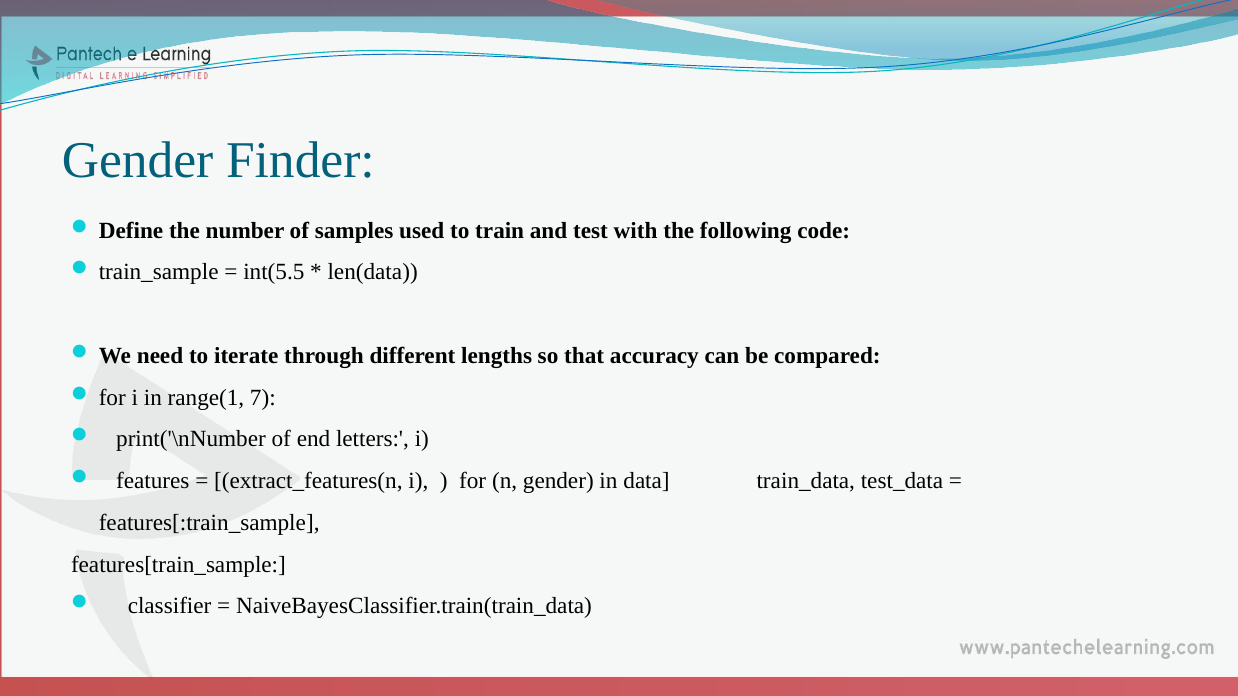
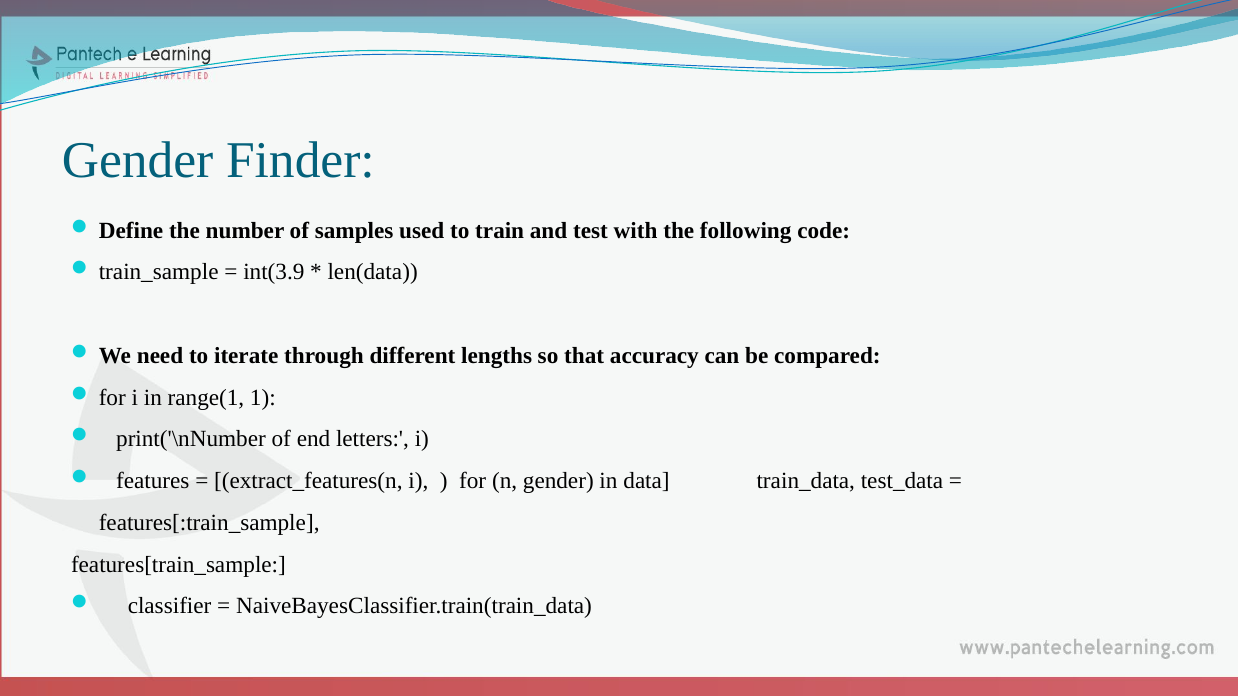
int(5.5: int(5.5 -> int(3.9
7: 7 -> 1
